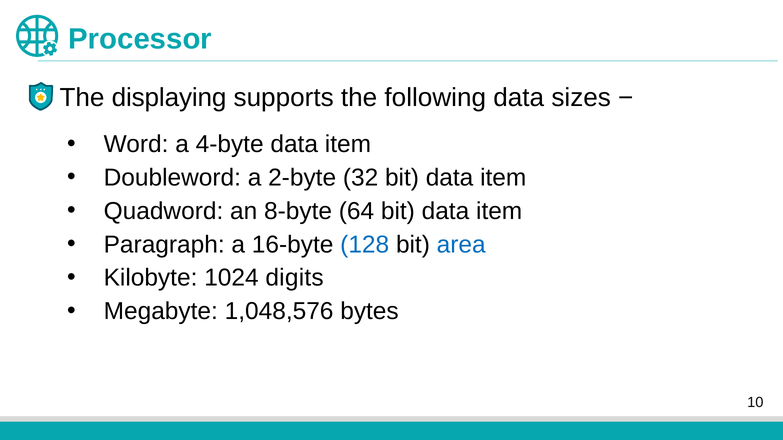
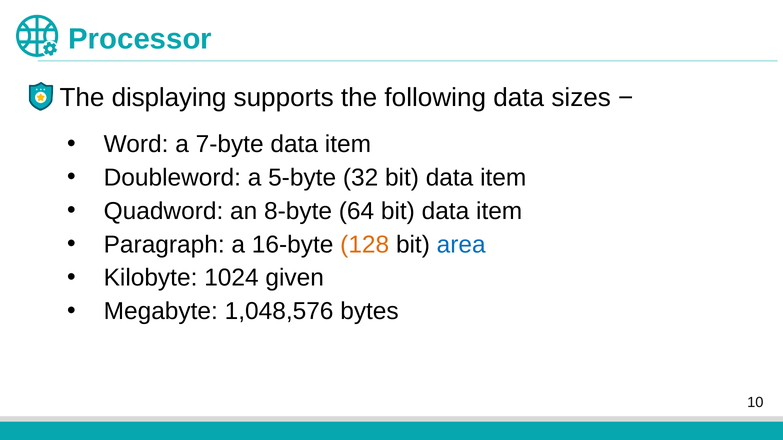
4-byte: 4-byte -> 7-byte
2-byte: 2-byte -> 5-byte
128 colour: blue -> orange
digits: digits -> given
